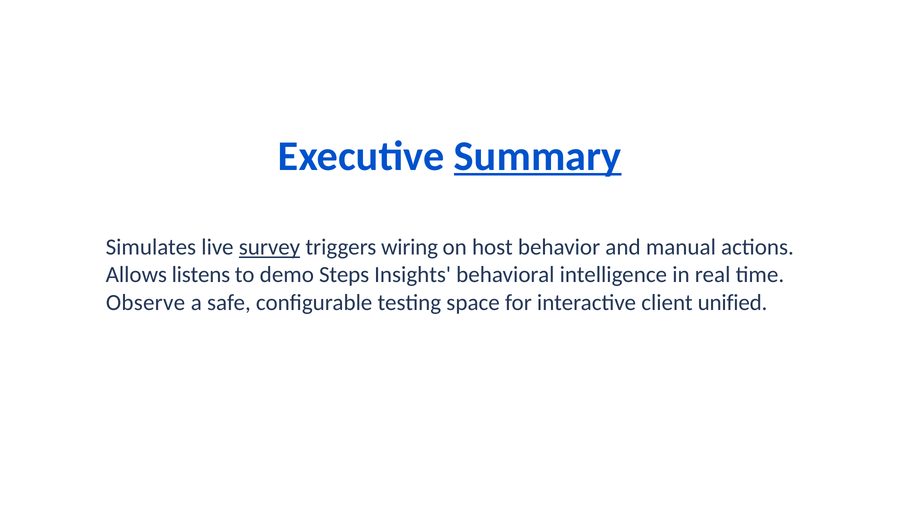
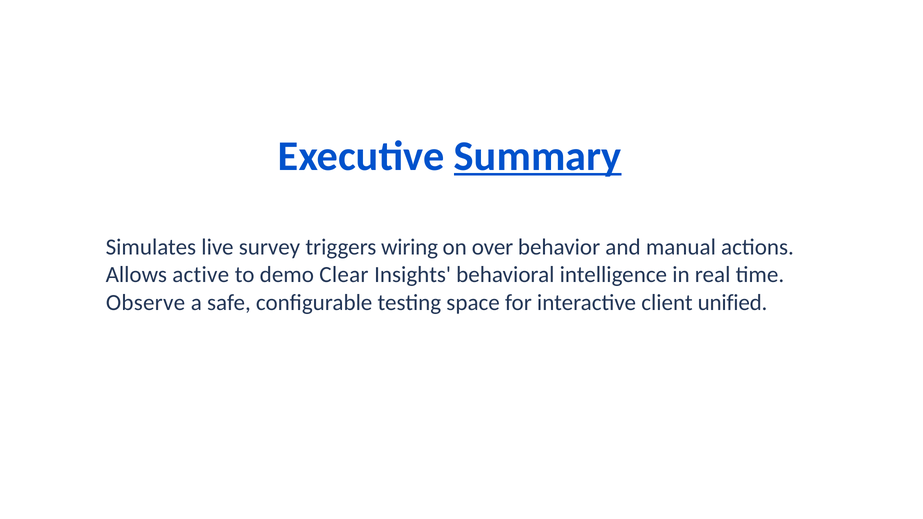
survey underline: present -> none
host: host -> over
listens: listens -> active
Steps: Steps -> Clear
